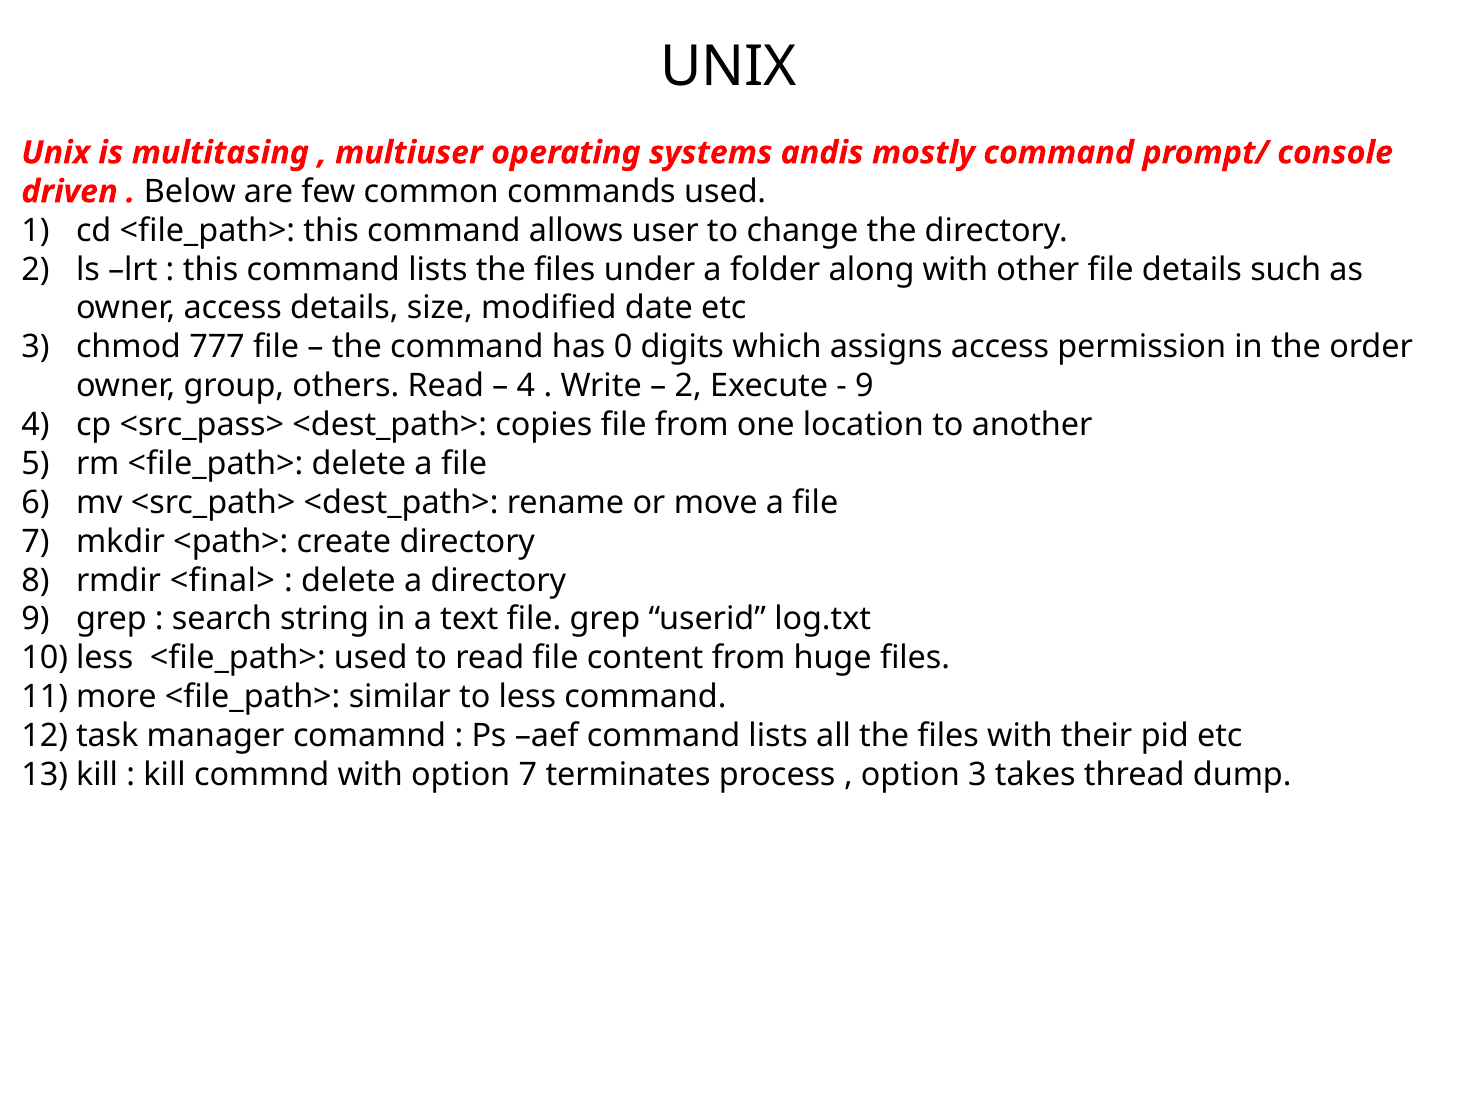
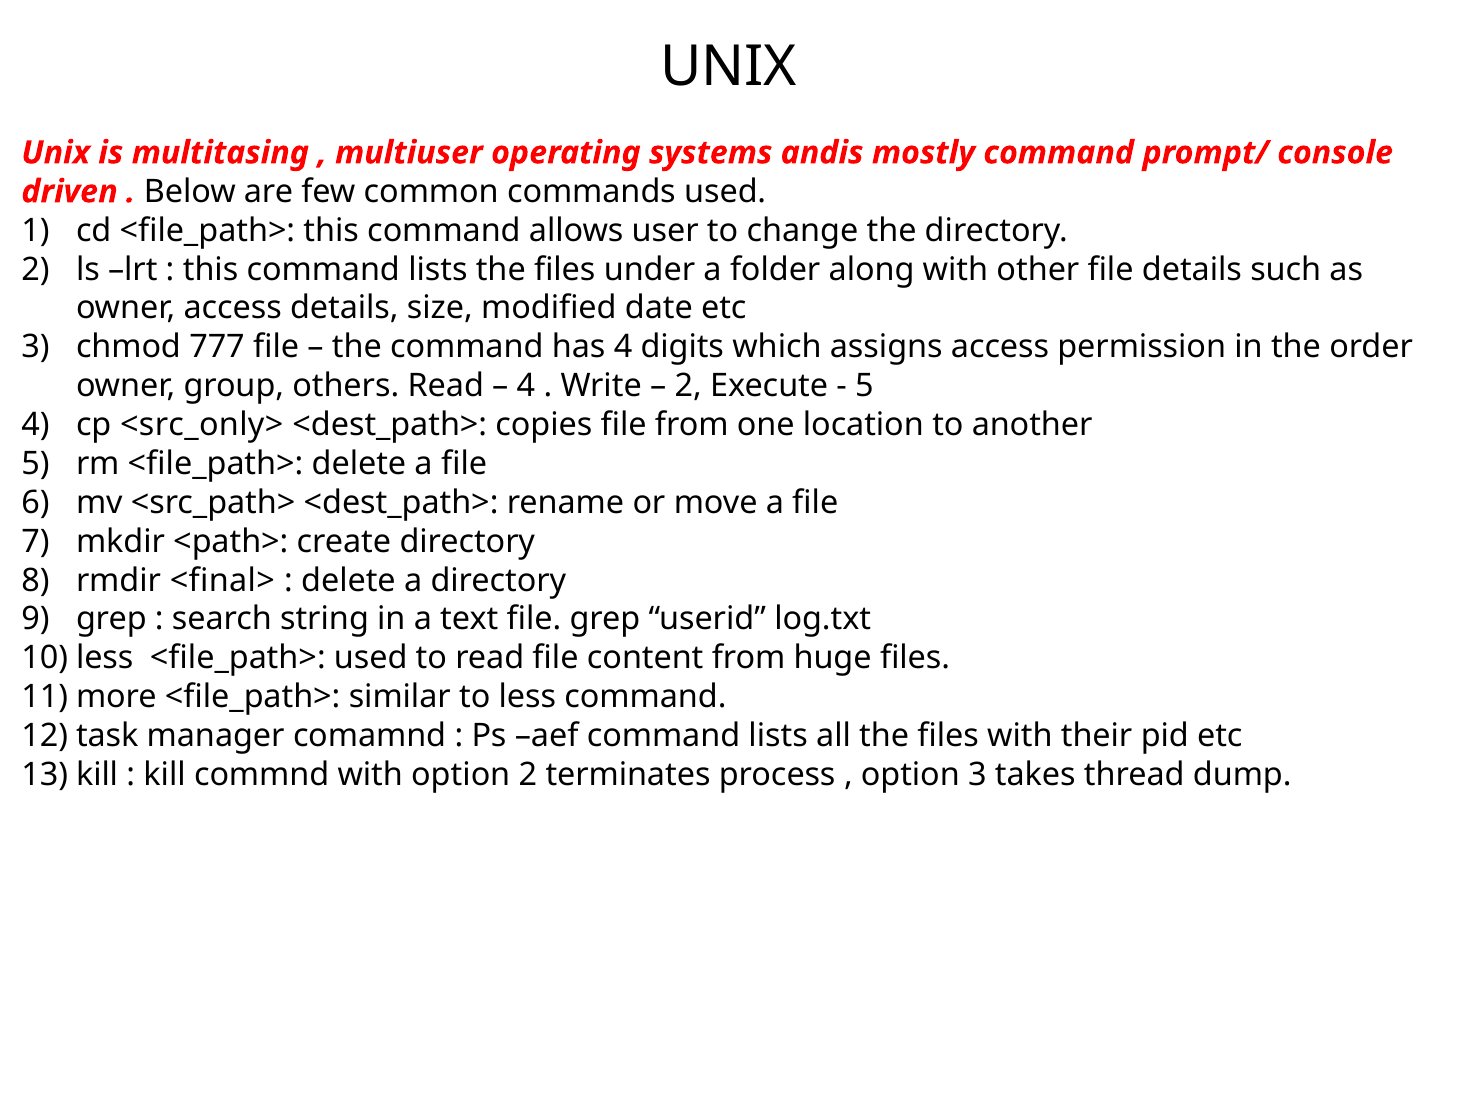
has 0: 0 -> 4
9 at (864, 386): 9 -> 5
<src_pass>: <src_pass> -> <src_only>
option 7: 7 -> 2
